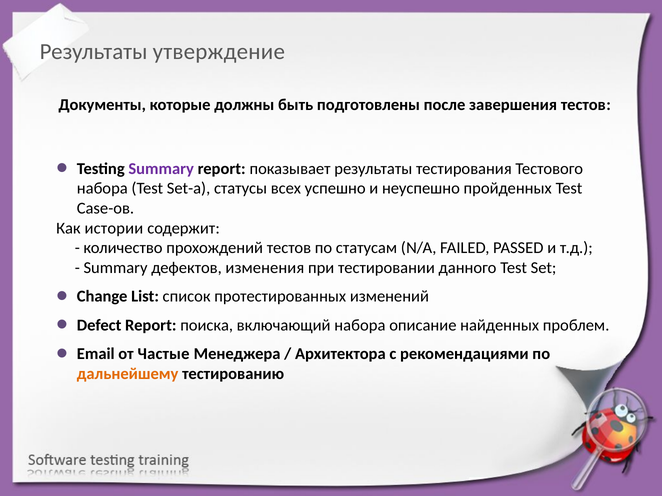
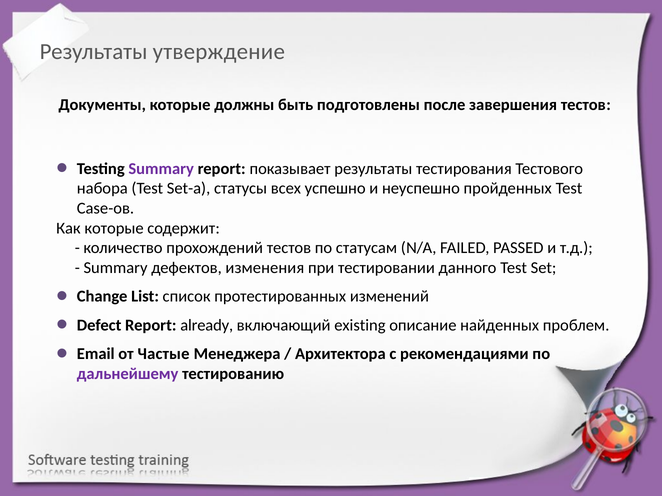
Как истории: истории -> которые
поиска: поиска -> already
включающий набора: набора -> existing
дальнейшему colour: orange -> purple
